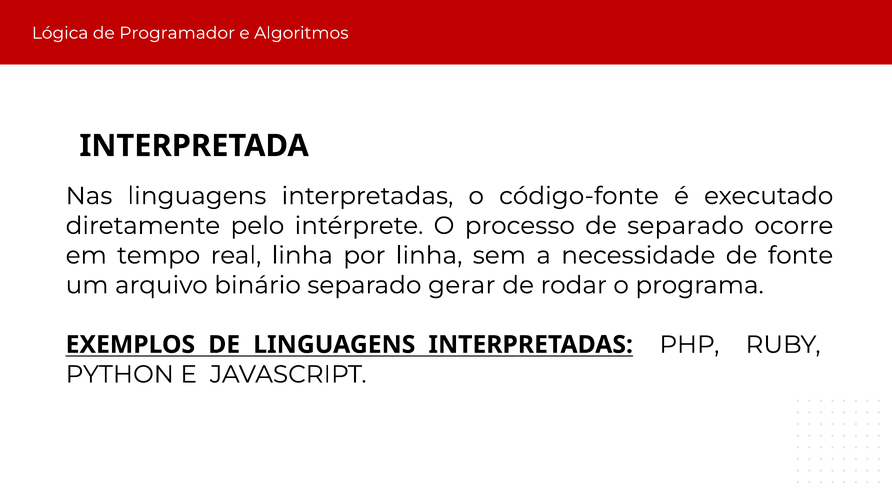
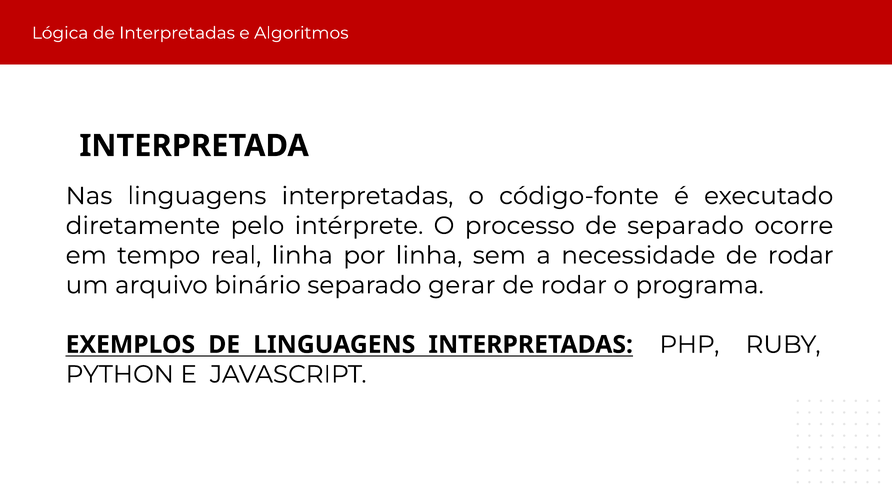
de Programador: Programador -> Interpretadas
necessidade de fonte: fonte -> rodar
